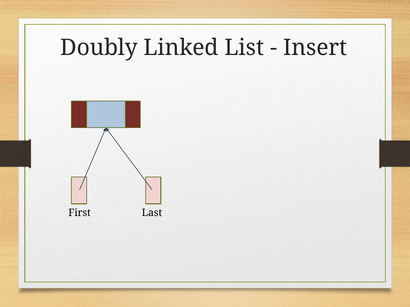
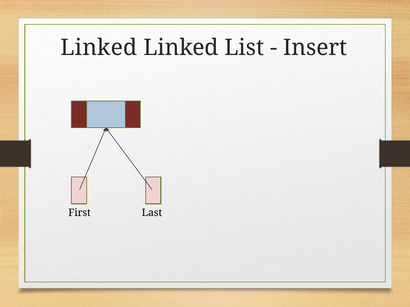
Doubly at (99, 48): Doubly -> Linked
